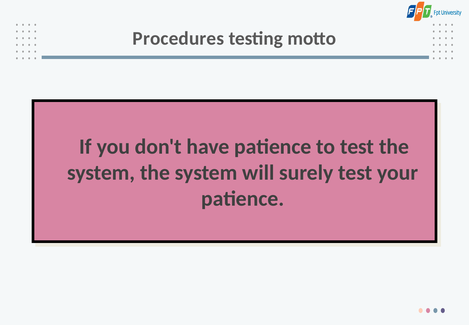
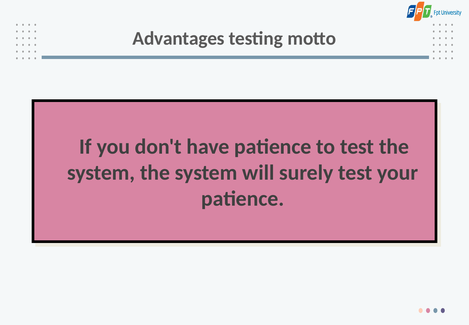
Procedures: Procedures -> Advantages
